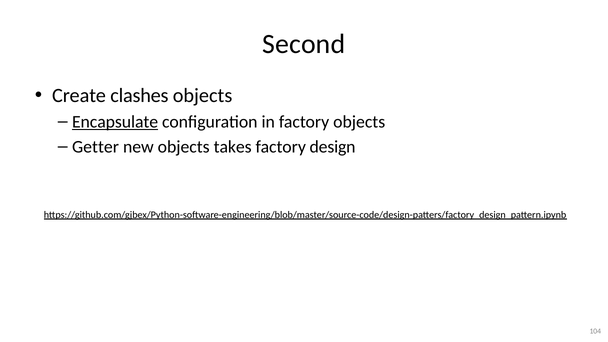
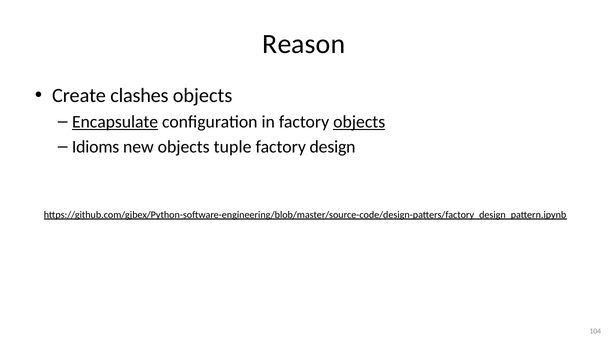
Second: Second -> Reason
objects at (359, 122) underline: none -> present
Getter: Getter -> Idioms
takes: takes -> tuple
